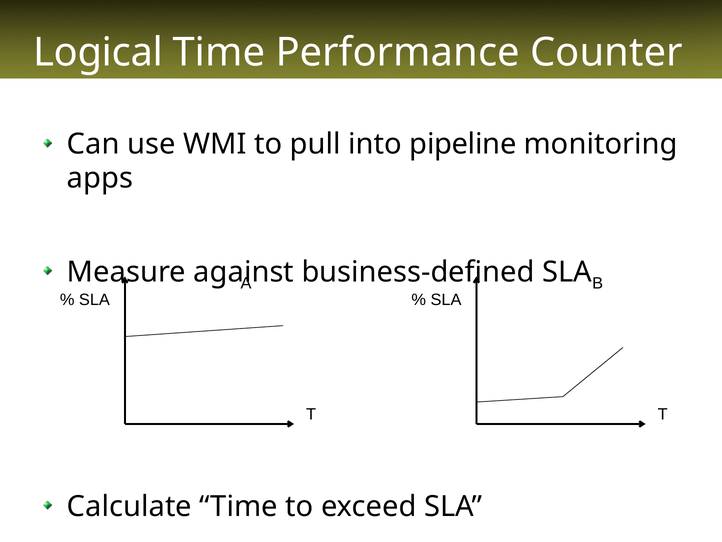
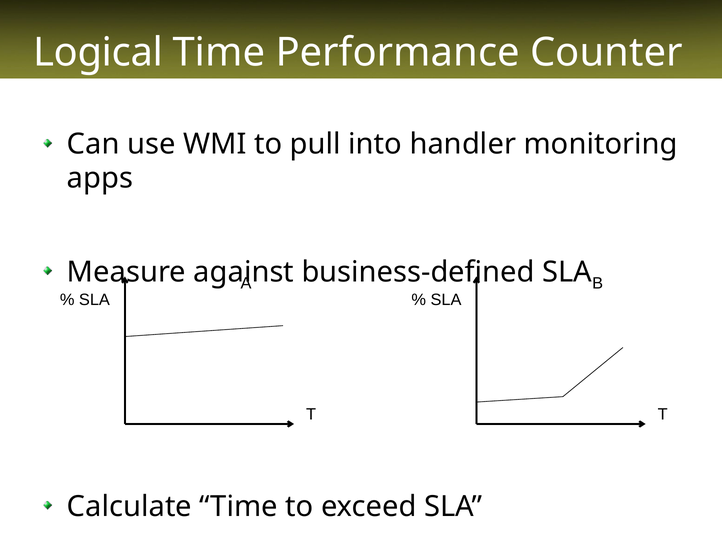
pipeline: pipeline -> handler
